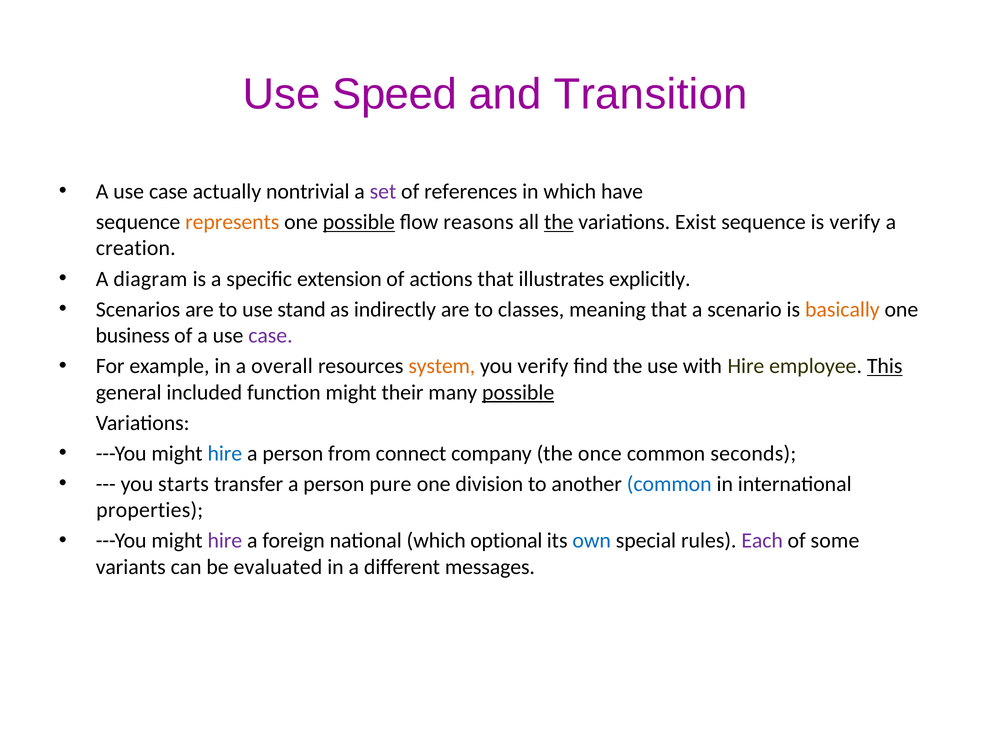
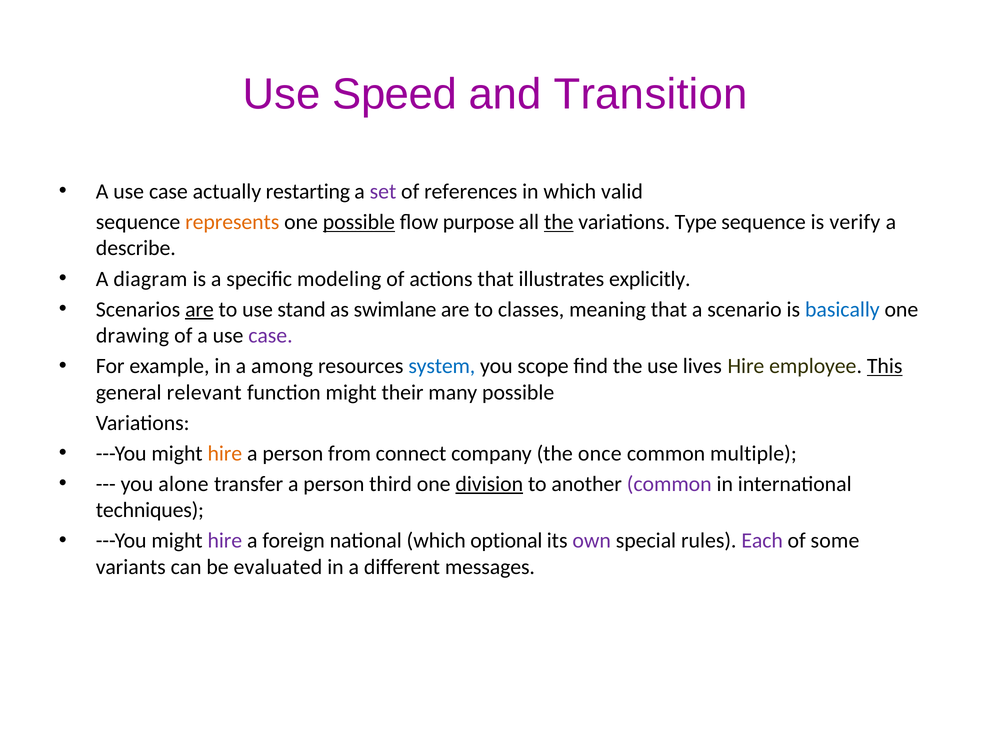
nontrivial: nontrivial -> restarting
have: have -> valid
reasons: reasons -> purpose
Exist: Exist -> Type
creation: creation -> describe
extension: extension -> modeling
are at (199, 309) underline: none -> present
indirectly: indirectly -> swimlane
basically colour: orange -> blue
business: business -> drawing
overall: overall -> among
system colour: orange -> blue
you verify: verify -> scope
with: with -> lives
included: included -> relevant
possible at (518, 392) underline: present -> none
hire at (225, 454) colour: blue -> orange
seconds: seconds -> multiple
starts: starts -> alone
pure: pure -> third
division underline: none -> present
common at (669, 484) colour: blue -> purple
properties: properties -> techniques
own colour: blue -> purple
